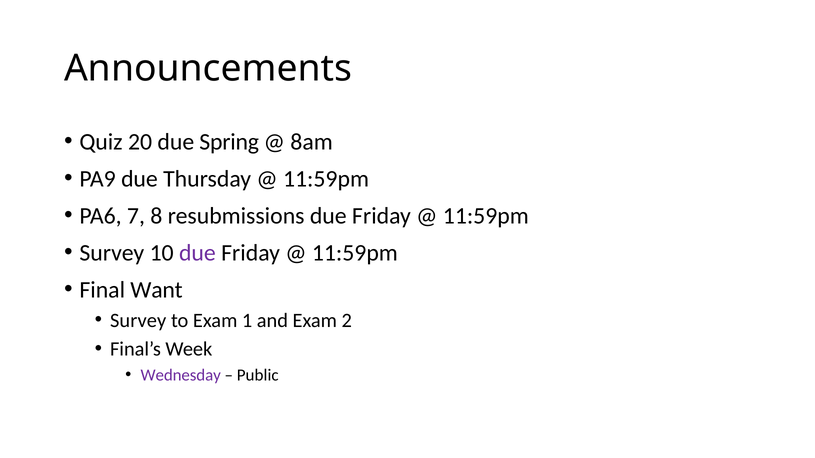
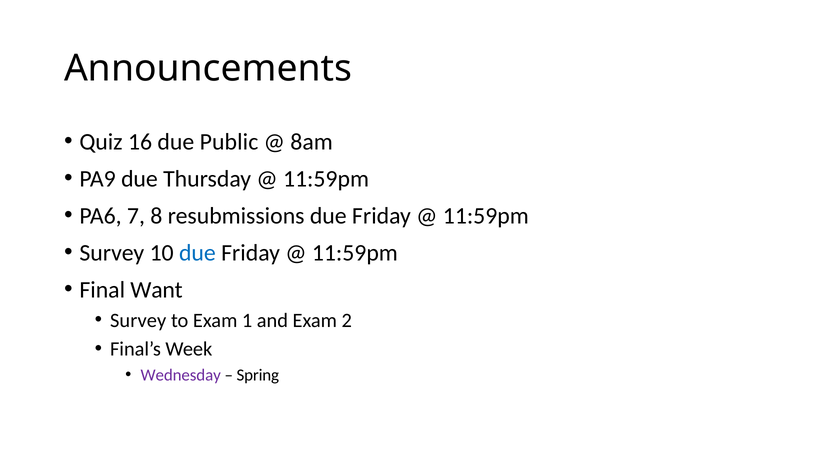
20: 20 -> 16
Spring: Spring -> Public
due at (197, 253) colour: purple -> blue
Public: Public -> Spring
